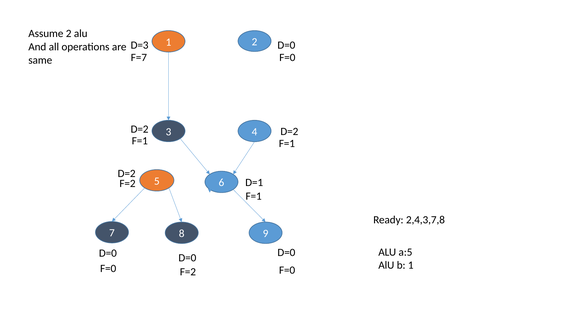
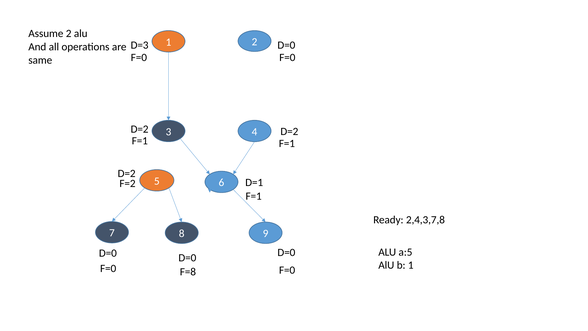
F=7 at (139, 58): F=7 -> F=0
F=2 at (188, 272): F=2 -> F=8
